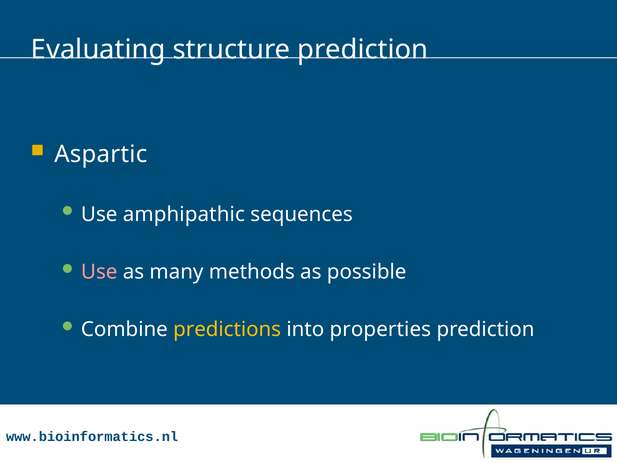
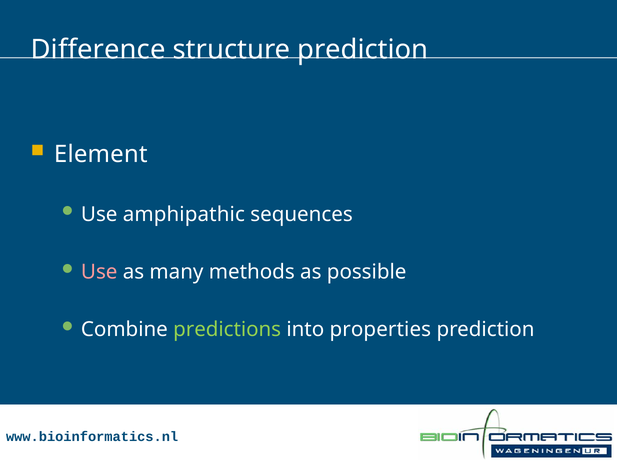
Evaluating: Evaluating -> Difference
Aspartic: Aspartic -> Element
predictions colour: yellow -> light green
